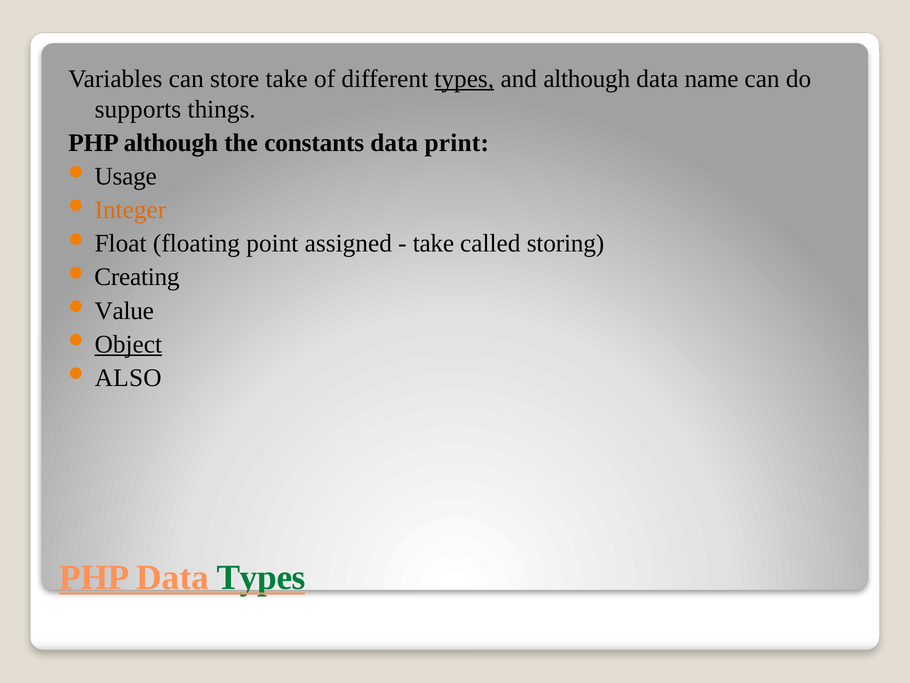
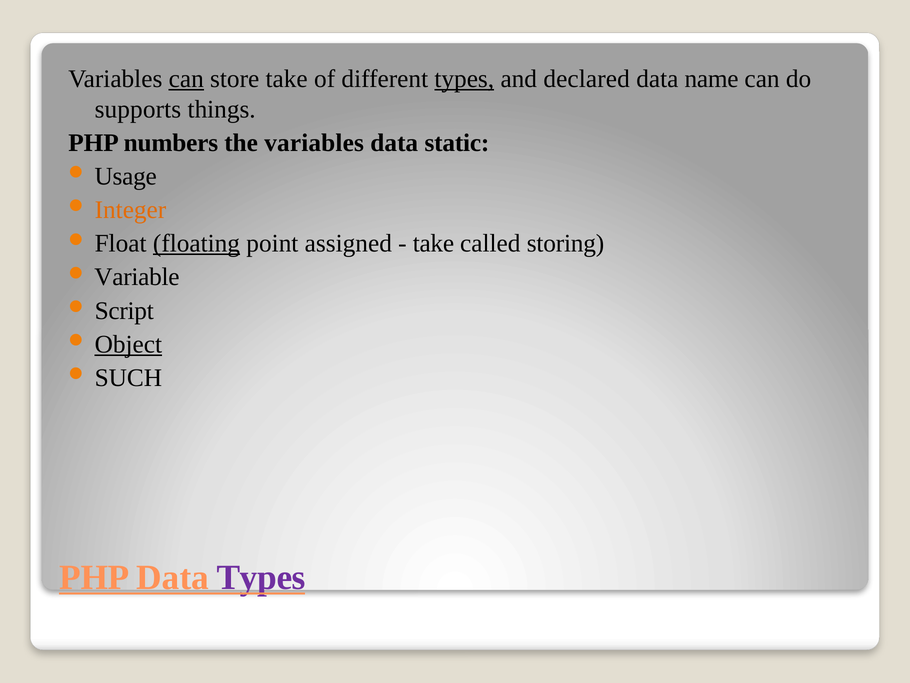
can at (186, 79) underline: none -> present
and although: although -> declared
PHP although: although -> numbers
the constants: constants -> variables
print: print -> static
floating underline: none -> present
Creating: Creating -> Variable
Value: Value -> Script
ALSO: ALSO -> SUCH
Types at (261, 577) colour: green -> purple
